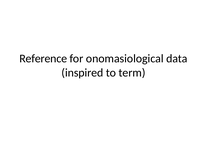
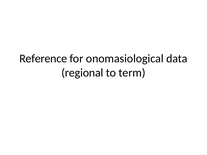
inspired: inspired -> regional
